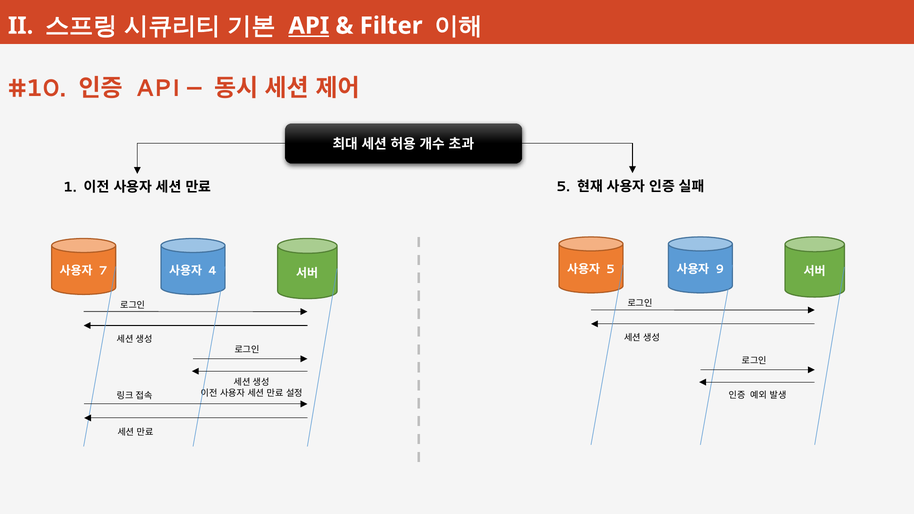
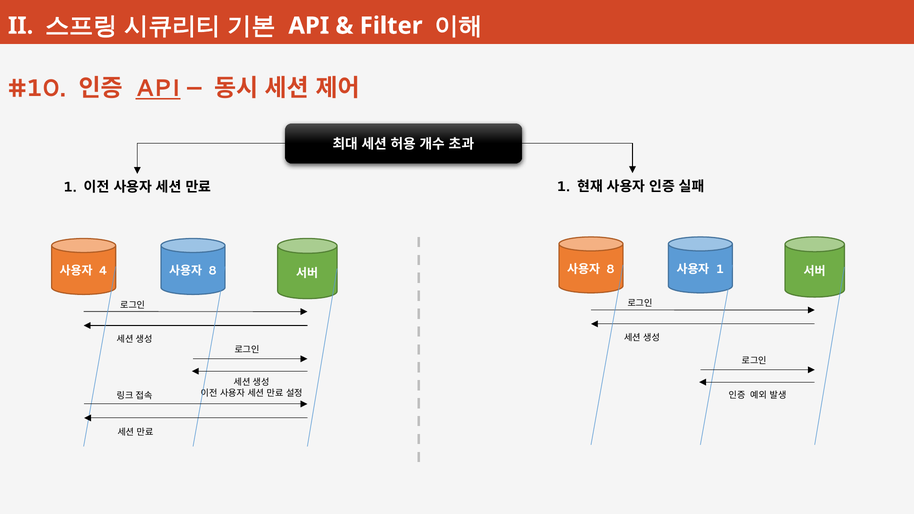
API at (309, 26) underline: present -> none
API at (158, 89) underline: none -> present
5 at (563, 186): 5 -> 1
5 at (611, 269): 5 -> 8
9 at (720, 269): 9 -> 1
7: 7 -> 4
4 at (213, 271): 4 -> 8
